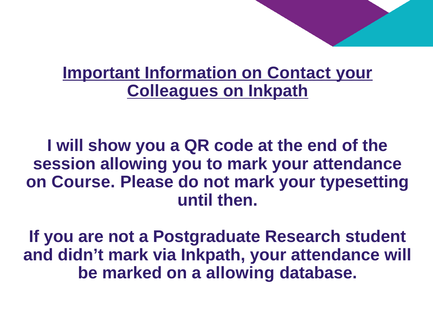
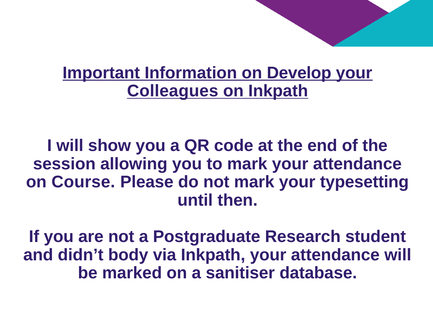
Contact: Contact -> Develop
didn’t mark: mark -> body
a allowing: allowing -> sanitiser
